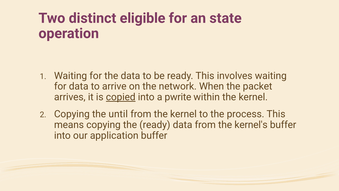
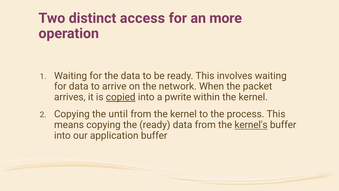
eligible: eligible -> access
state: state -> more
kernel's underline: none -> present
